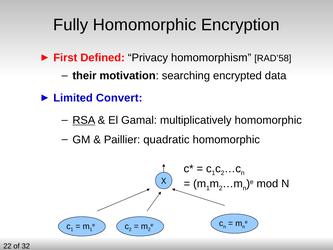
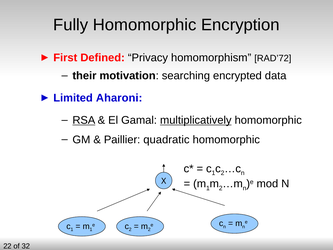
RAD’58: RAD’58 -> RAD’72
Convert: Convert -> Aharoni
multiplicatively underline: none -> present
